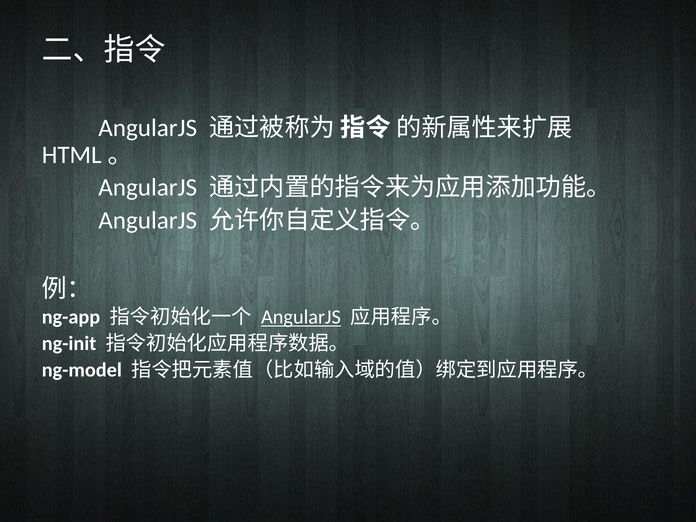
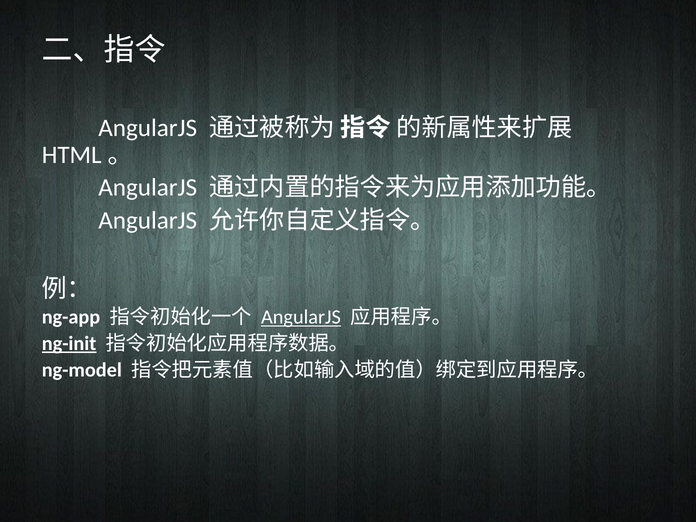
ng-init underline: none -> present
